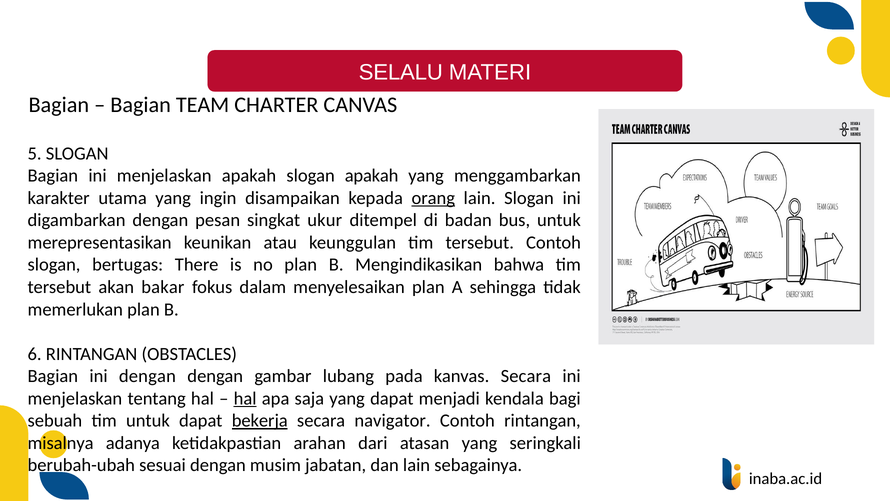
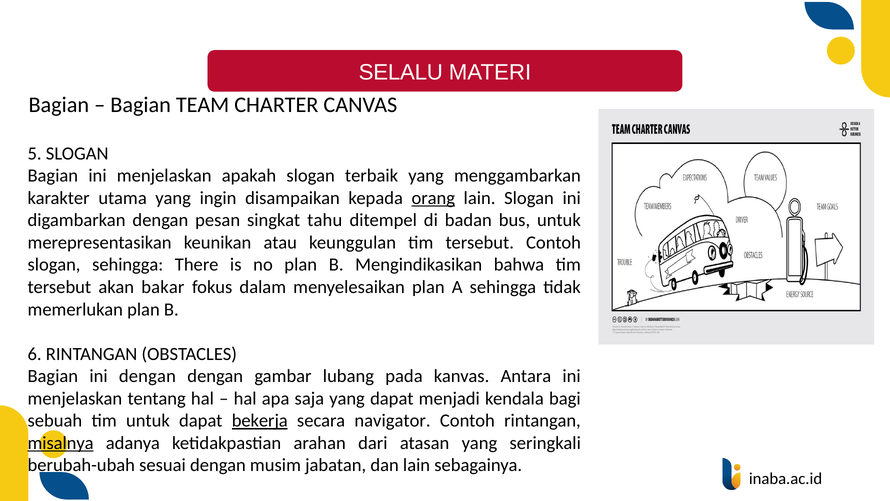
slogan apakah: apakah -> terbaik
ukur: ukur -> tahu
slogan bertugas: bertugas -> sehingga
kanvas Secara: Secara -> Antara
hal at (245, 398) underline: present -> none
misalnya underline: none -> present
